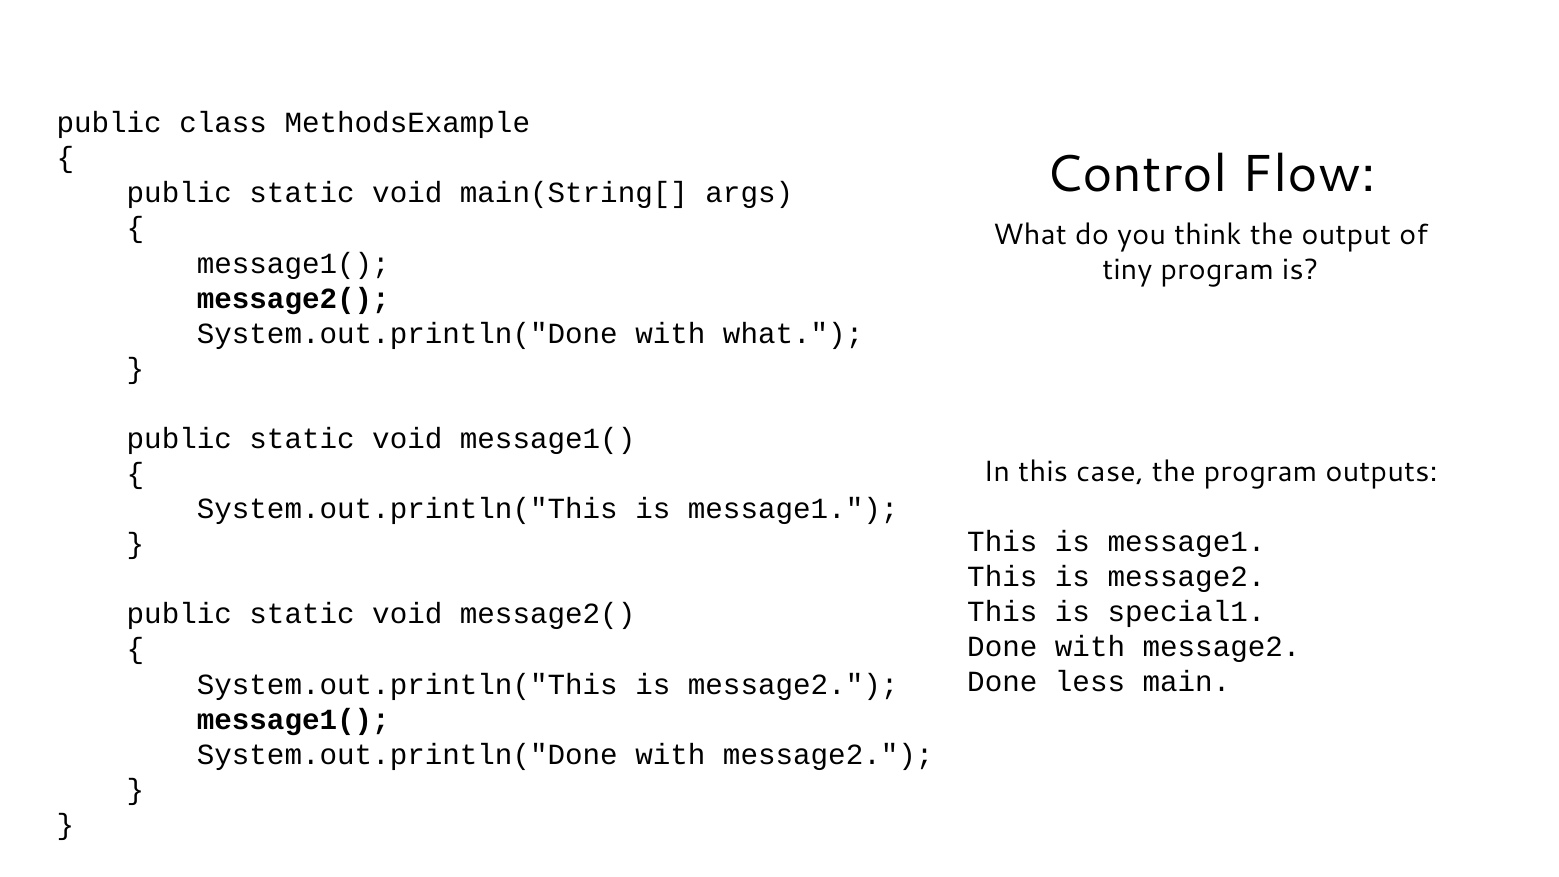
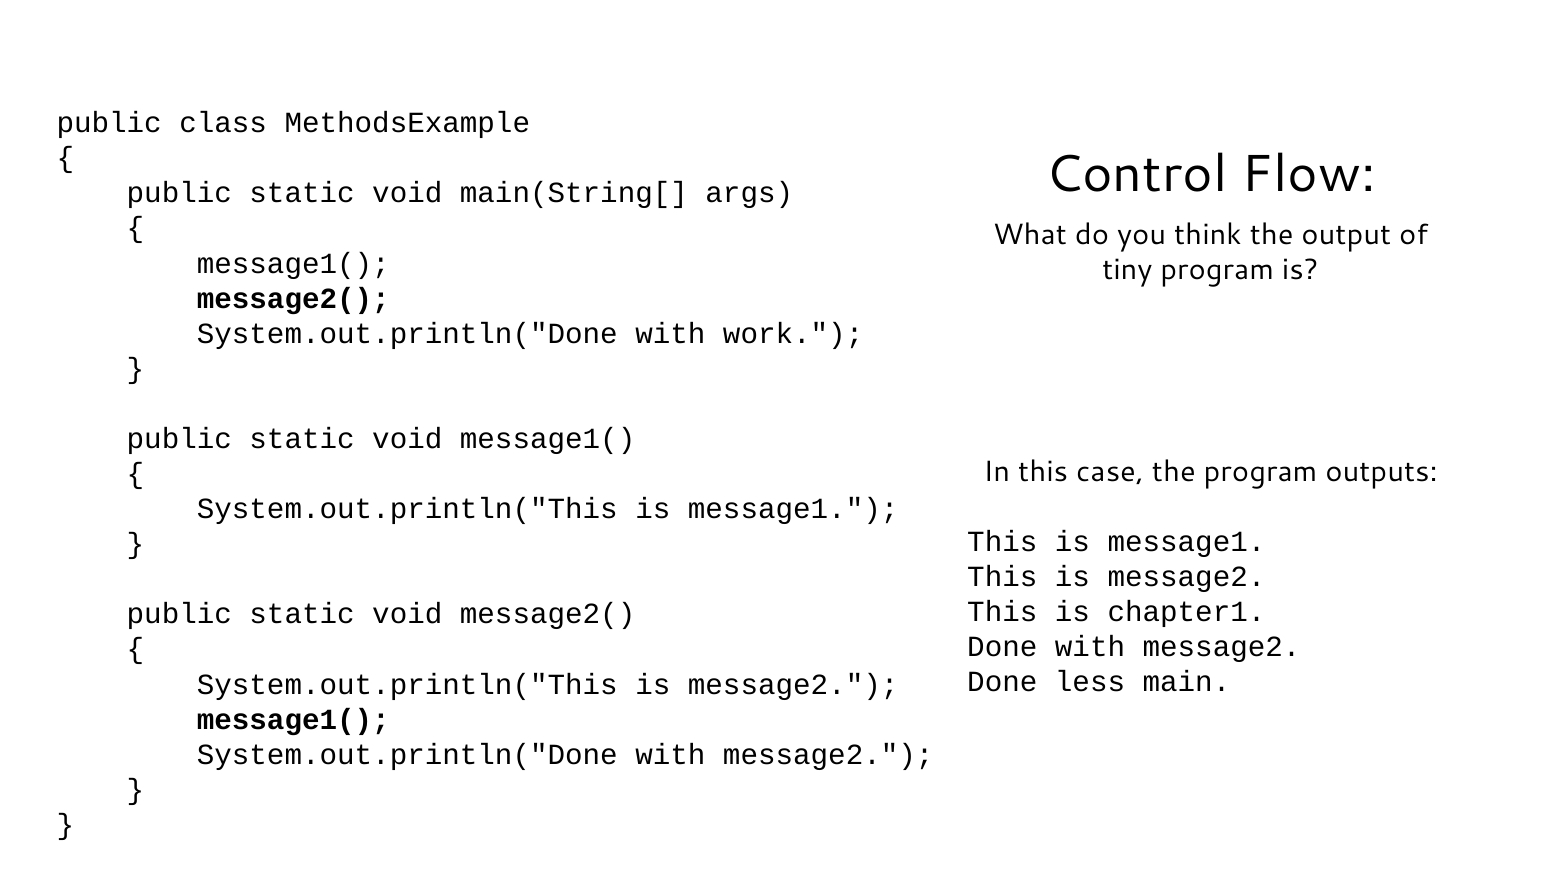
with what: what -> work
special1: special1 -> chapter1
